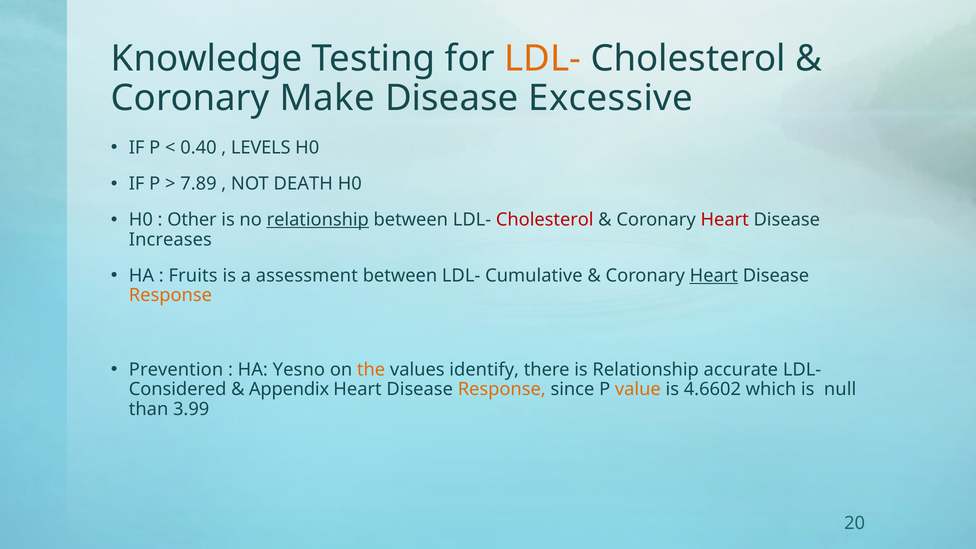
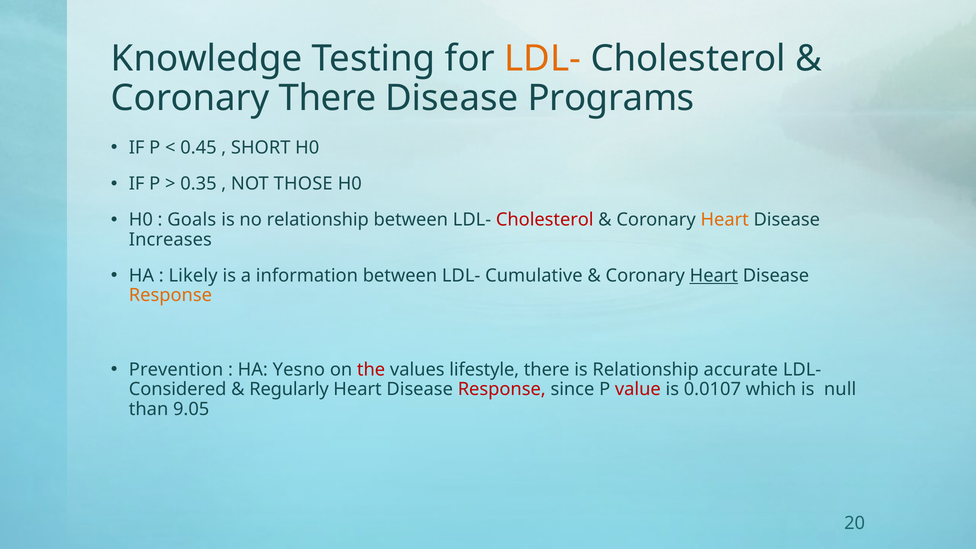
Coronary Make: Make -> There
Excessive: Excessive -> Programs
0.40: 0.40 -> 0.45
LEVELS: LEVELS -> SHORT
7.89: 7.89 -> 0.35
DEATH: DEATH -> THOSE
Other: Other -> Goals
relationship at (318, 220) underline: present -> none
Heart at (725, 220) colour: red -> orange
Fruits: Fruits -> Likely
assessment: assessment -> information
the colour: orange -> red
identify: identify -> lifestyle
Appendix: Appendix -> Regularly
Response at (502, 389) colour: orange -> red
value colour: orange -> red
4.6602: 4.6602 -> 0.0107
3.99: 3.99 -> 9.05
